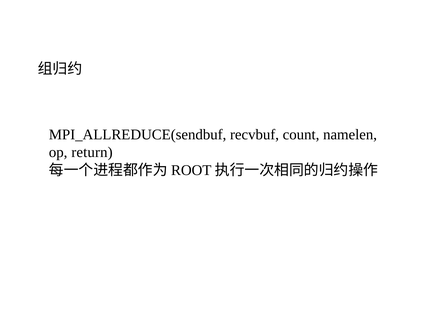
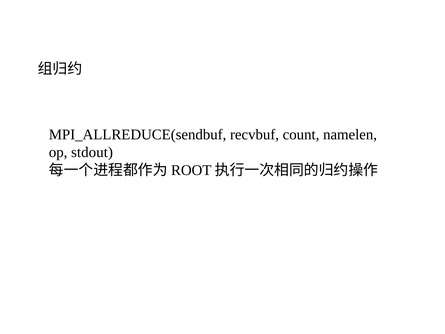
return: return -> stdout
